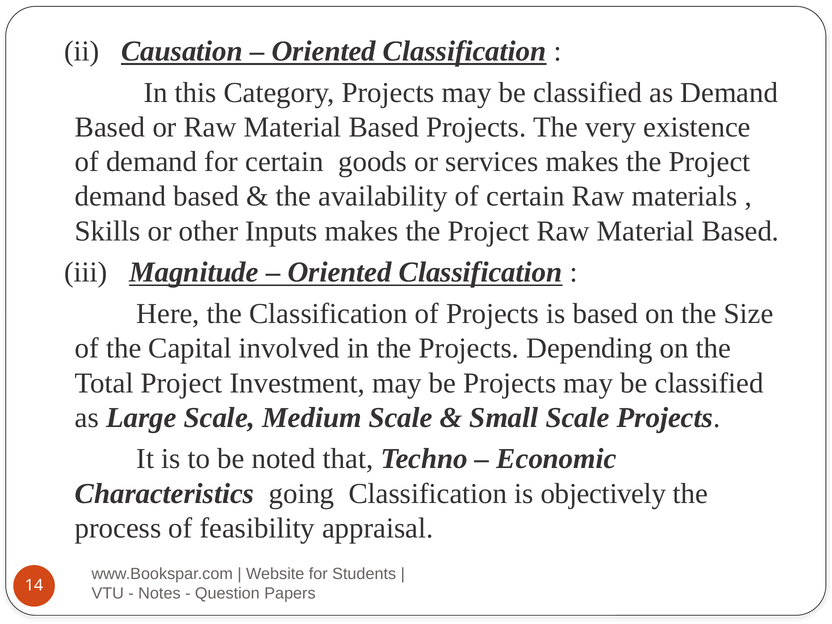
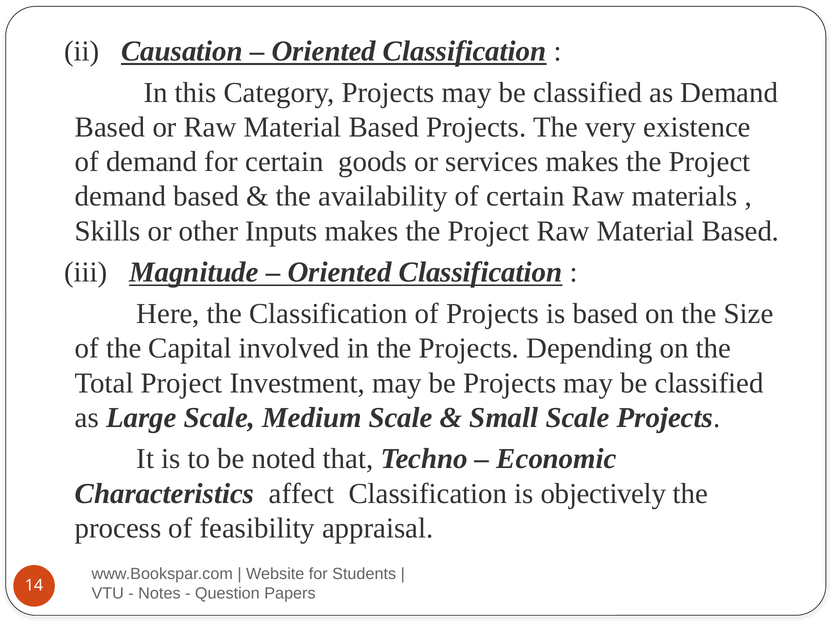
going: going -> affect
